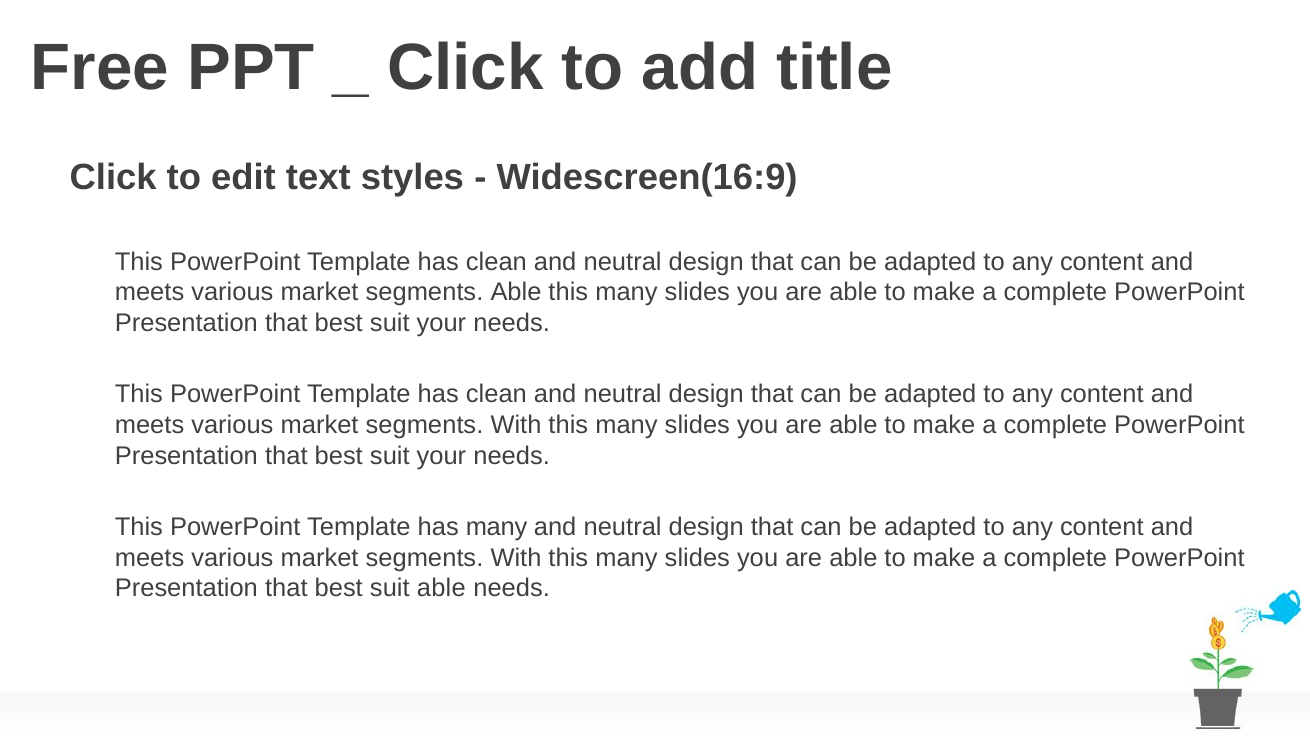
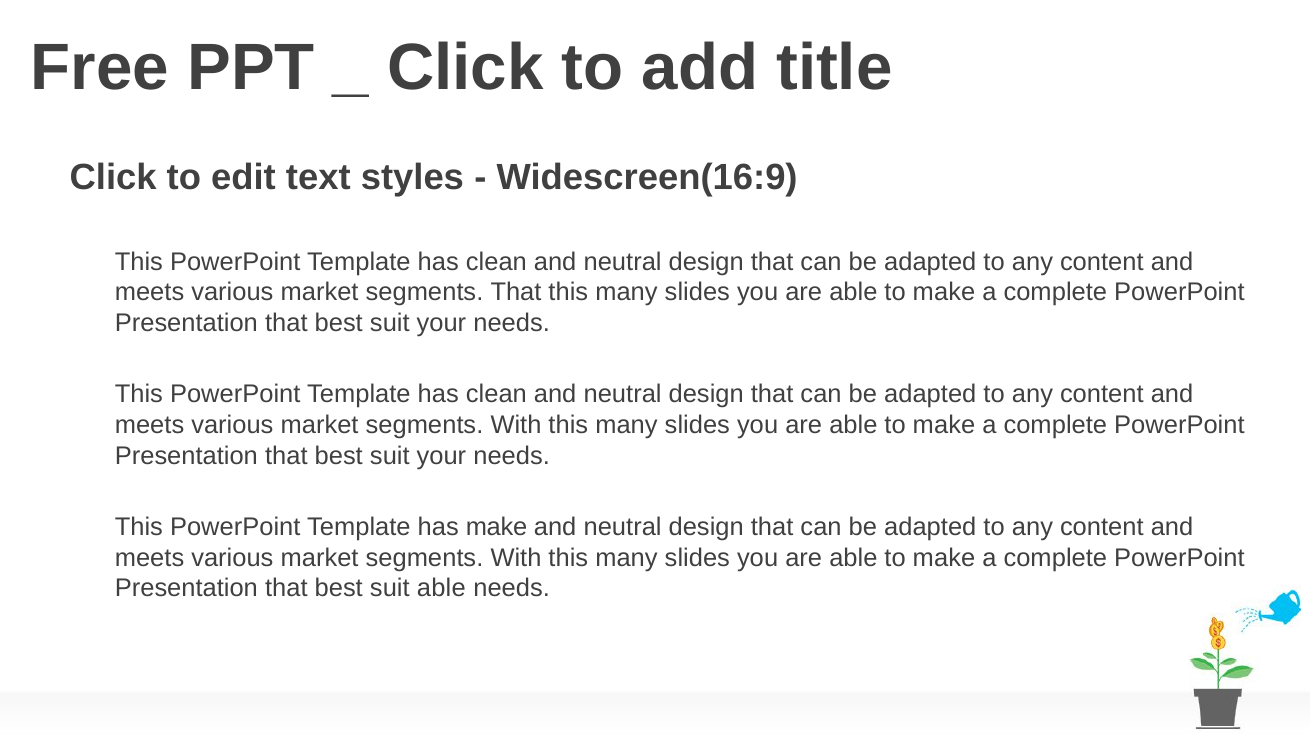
segments Able: Able -> That
has many: many -> make
